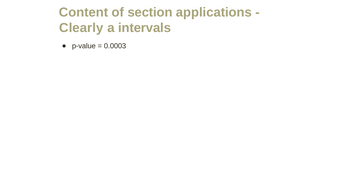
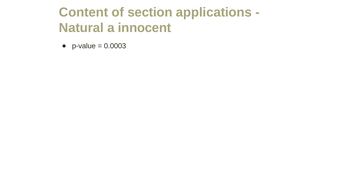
Clearly: Clearly -> Natural
intervals: intervals -> innocent
